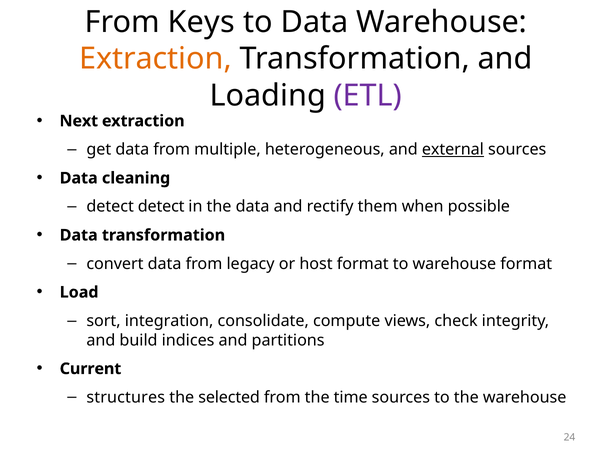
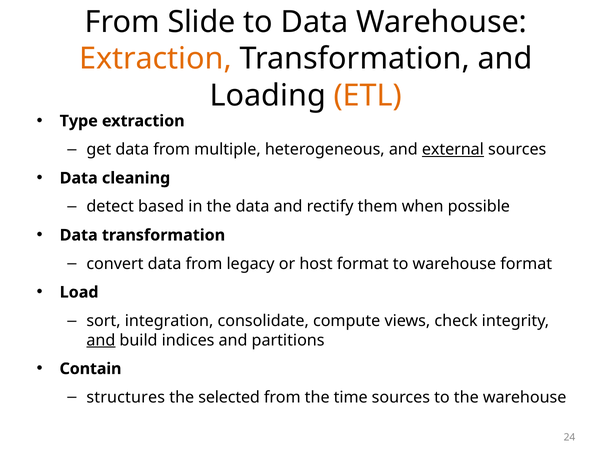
Keys: Keys -> Slide
ETL colour: purple -> orange
Next: Next -> Type
detect detect: detect -> based
and at (101, 340) underline: none -> present
Current: Current -> Contain
